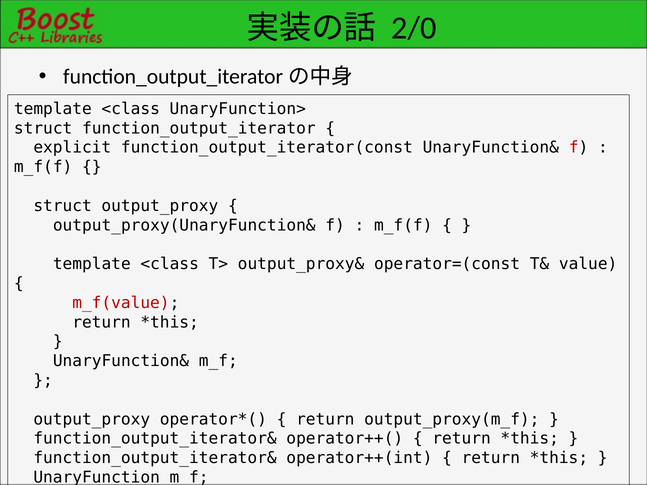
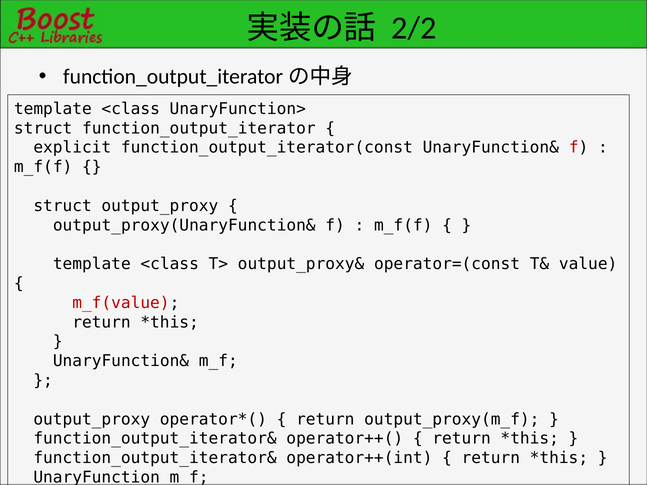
2/0: 2/0 -> 2/2
